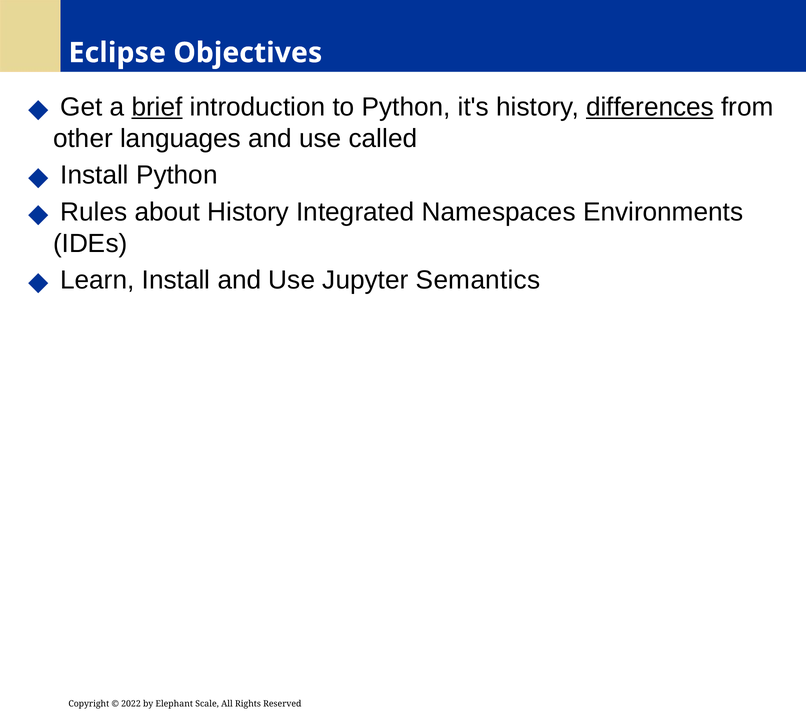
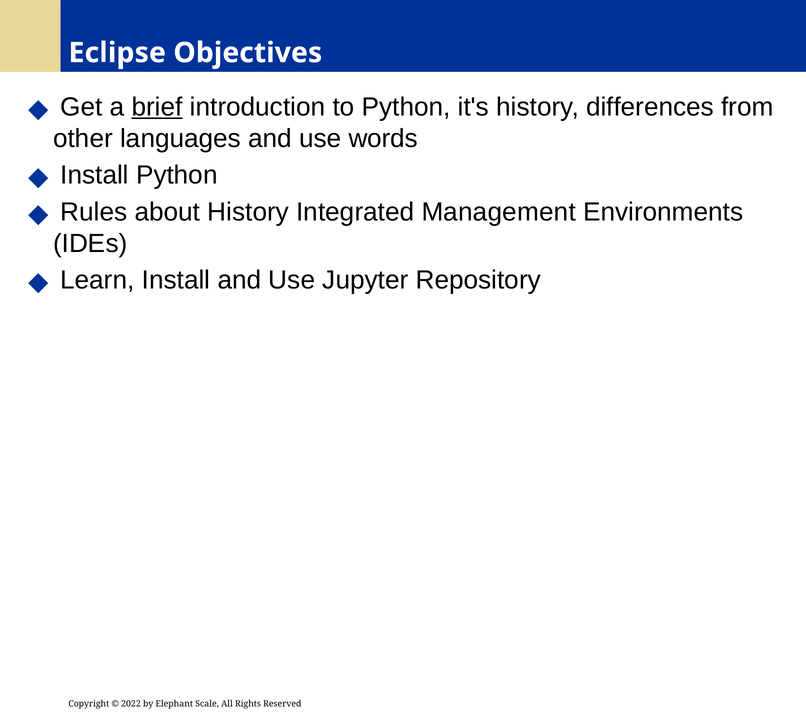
differences underline: present -> none
called: called -> words
Namespaces: Namespaces -> Management
Semantics: Semantics -> Repository
